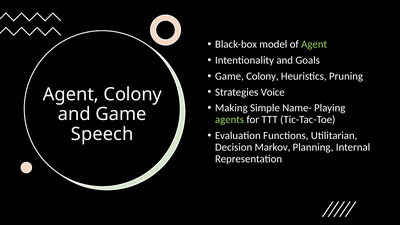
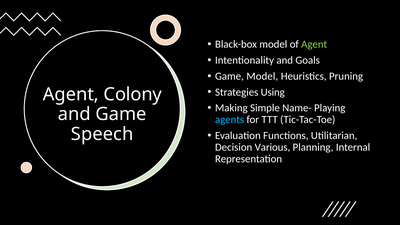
Game Colony: Colony -> Model
Voice: Voice -> Using
agents colour: light green -> light blue
Markov: Markov -> Various
